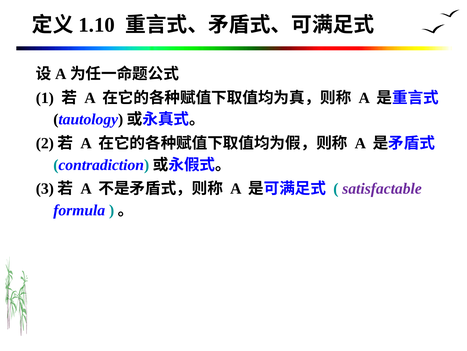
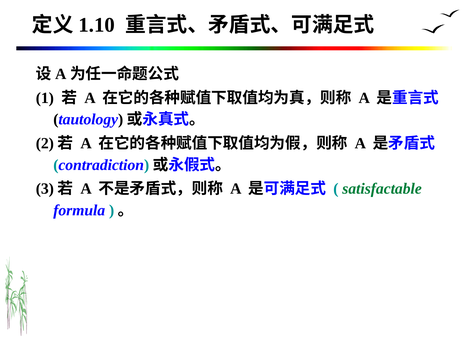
satisfactable colour: purple -> green
